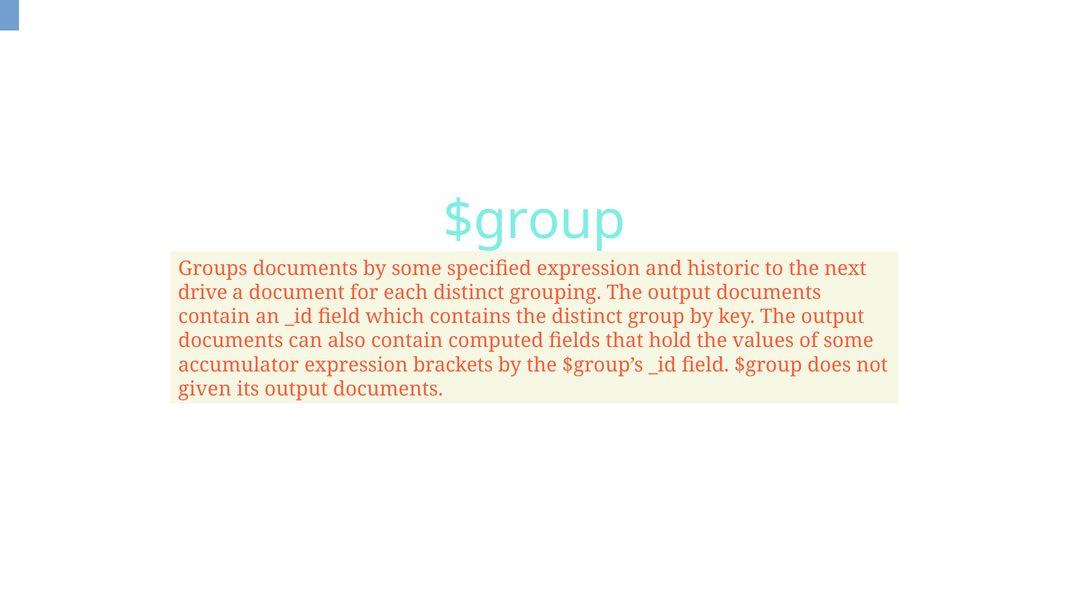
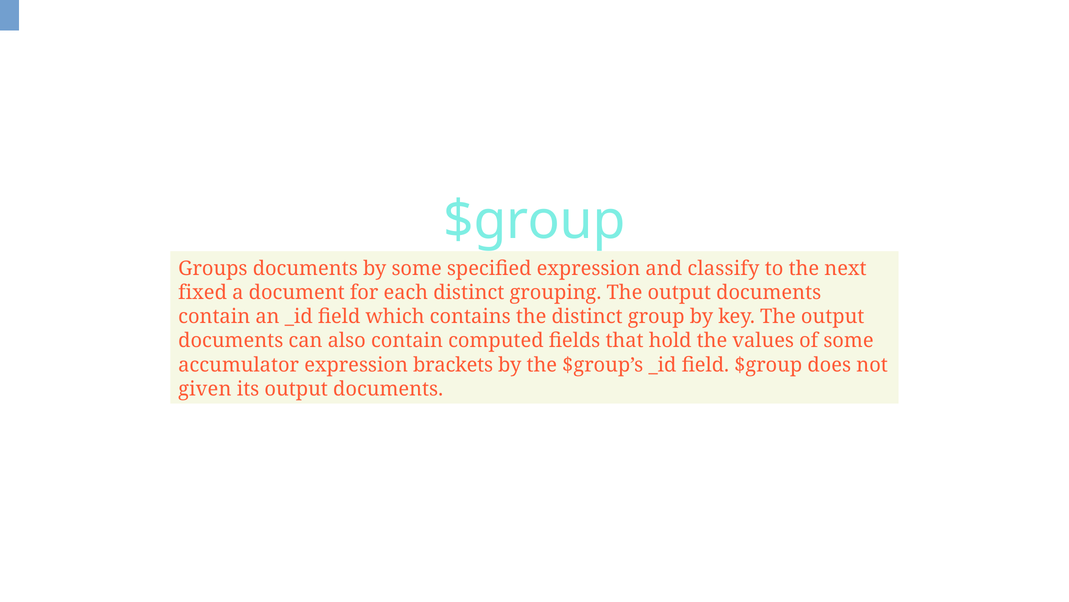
historic: historic -> classify
drive: drive -> fixed
